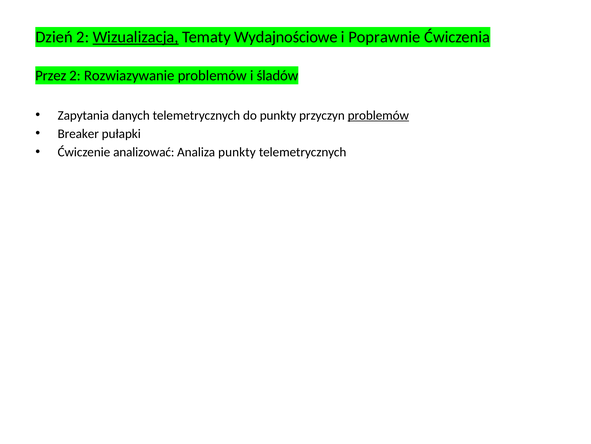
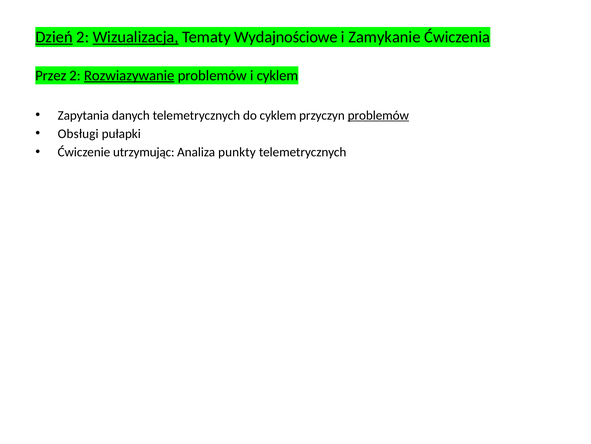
Dzień underline: none -> present
Poprawnie: Poprawnie -> Zamykanie
Rozwiazywanie underline: none -> present
i śladów: śladów -> cyklem
do punkty: punkty -> cyklem
Breaker: Breaker -> Obsługi
analizować: analizować -> utrzymując
